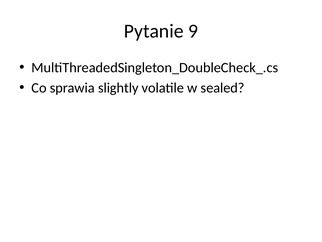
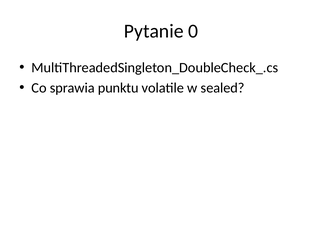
9: 9 -> 0
slightly: slightly -> punktu
